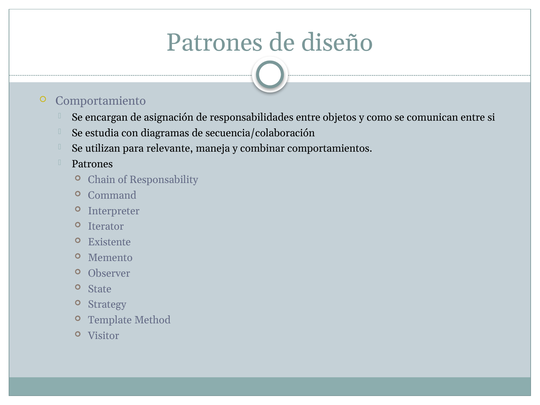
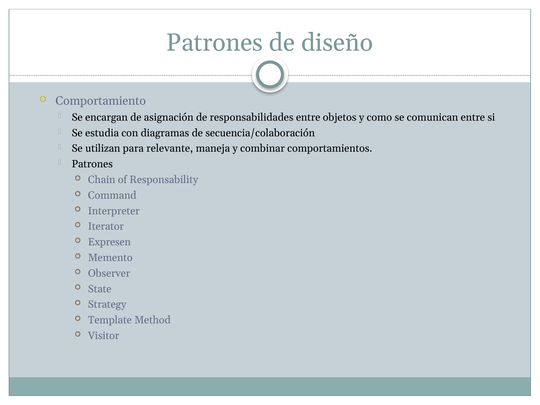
Existente: Existente -> Expresen
